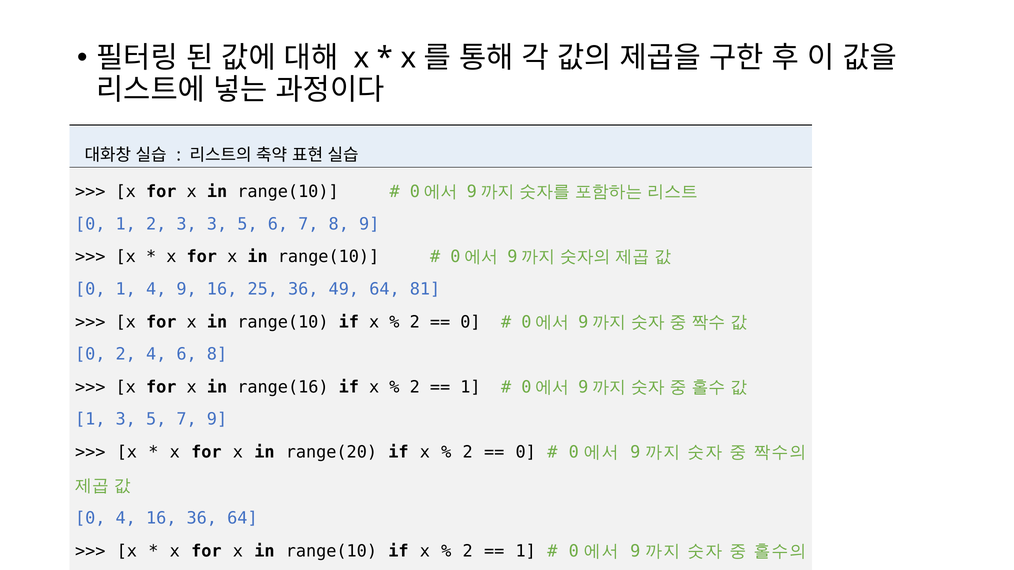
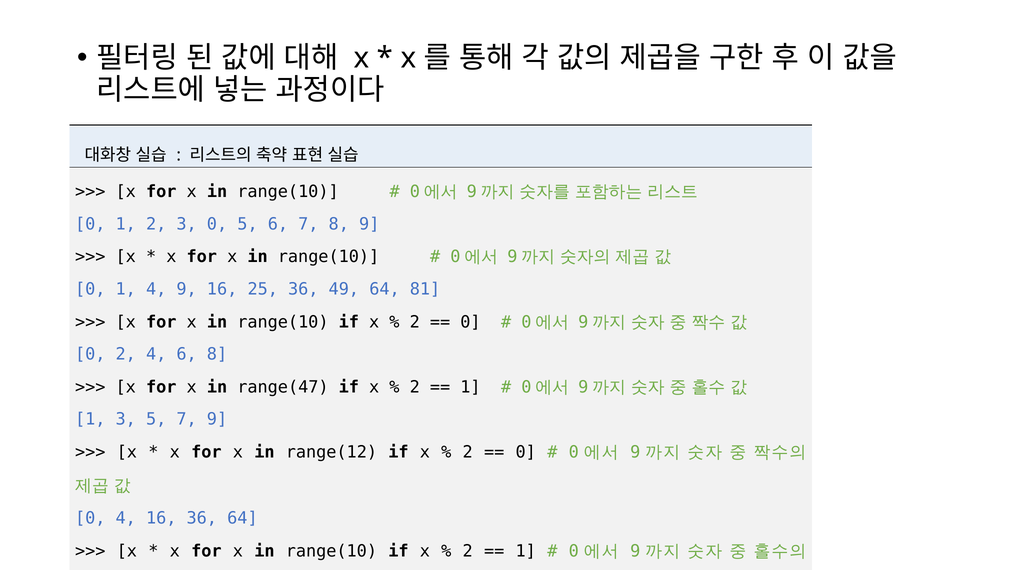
3 3: 3 -> 0
range(16: range(16 -> range(47
range(20: range(20 -> range(12
